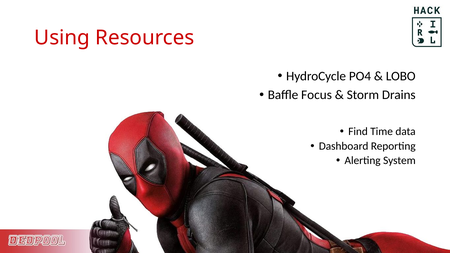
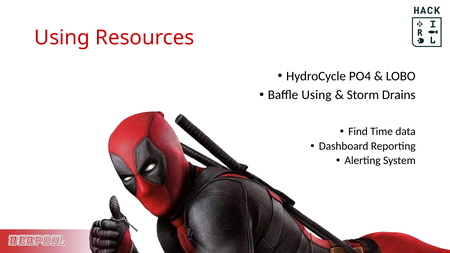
Baffle Focus: Focus -> Using
